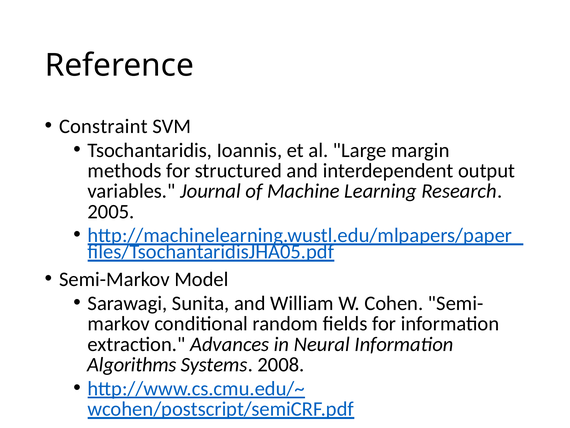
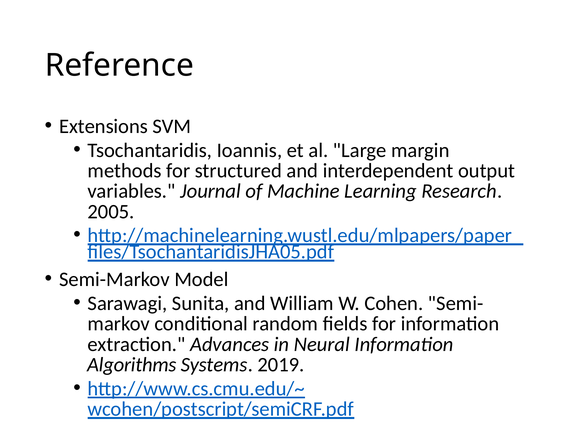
Constraint: Constraint -> Extensions
2008: 2008 -> 2019
